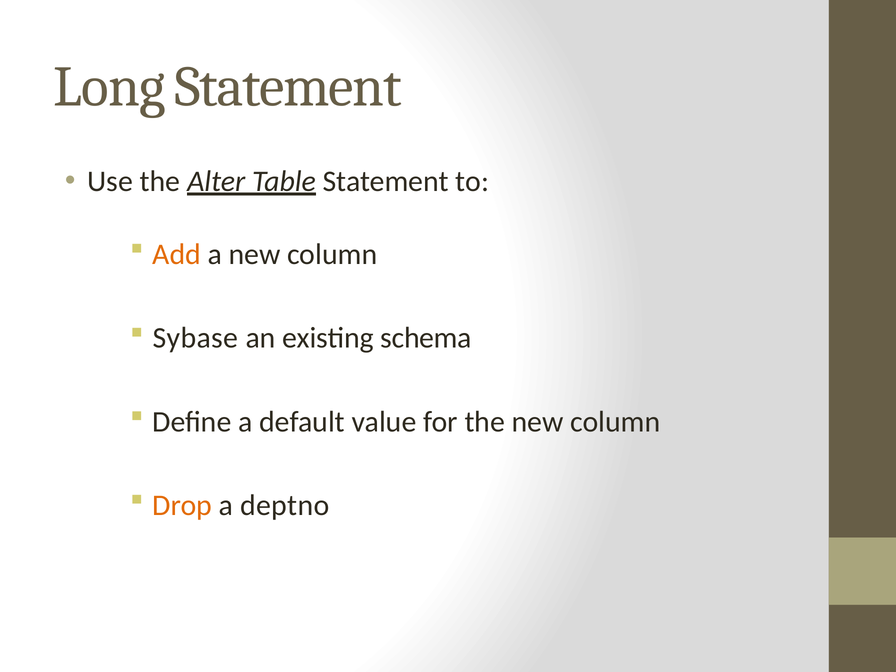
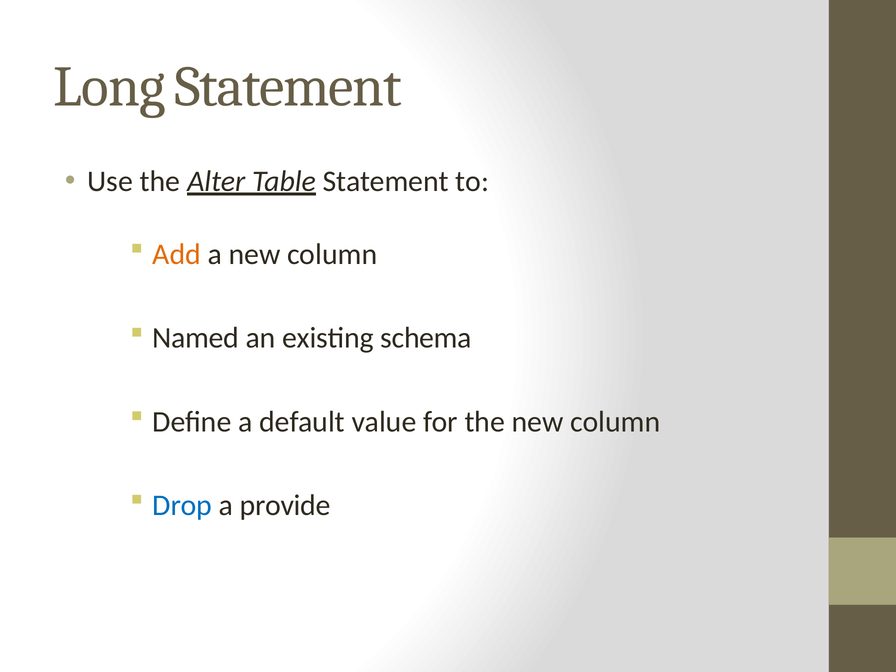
Sybase: Sybase -> Named
Drop colour: orange -> blue
deptno: deptno -> provide
